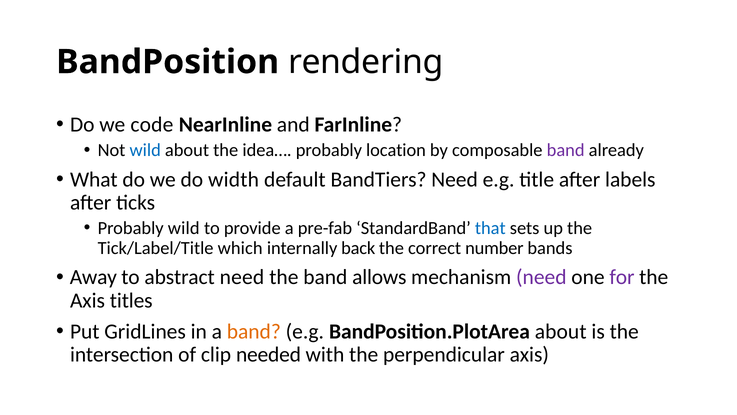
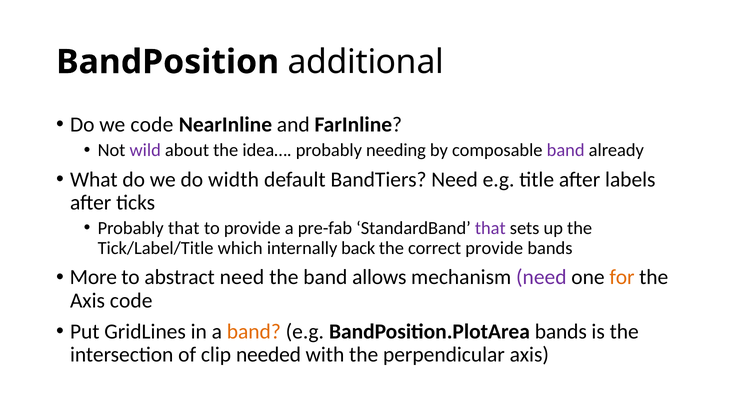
rendering: rendering -> additional
wild at (145, 150) colour: blue -> purple
location: location -> needing
Probably wild: wild -> that
that at (490, 228) colour: blue -> purple
correct number: number -> provide
Away: Away -> More
for colour: purple -> orange
Axis titles: titles -> code
BandPosition.PlotArea about: about -> bands
